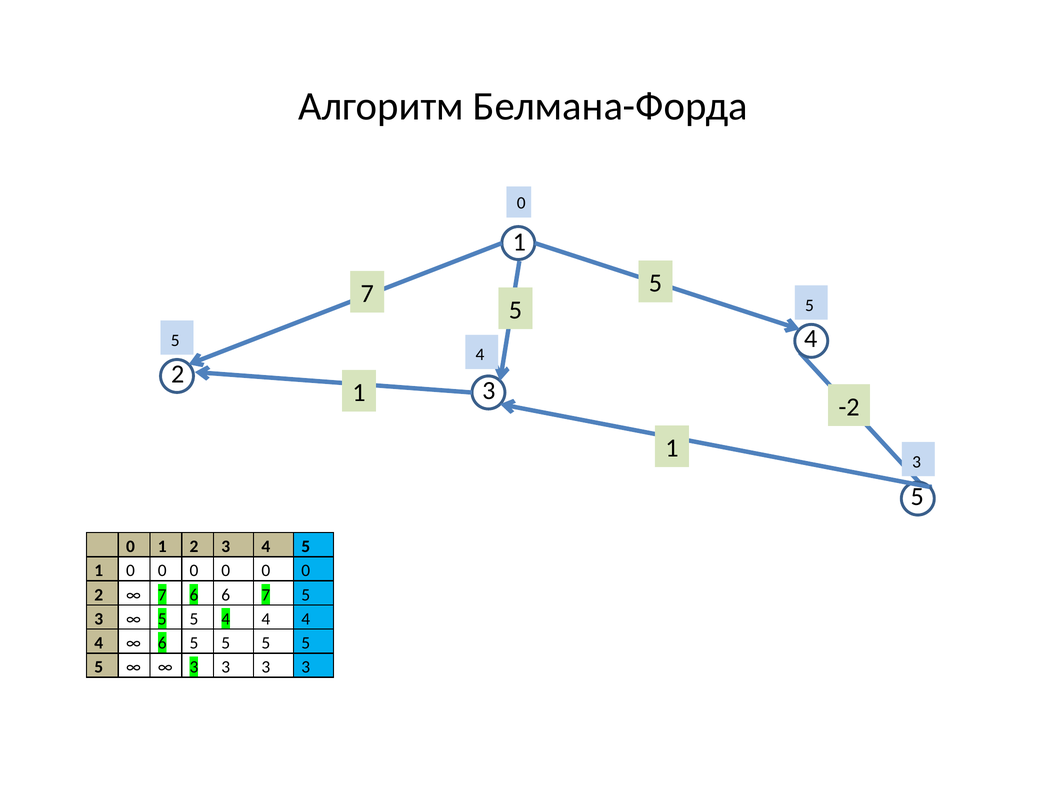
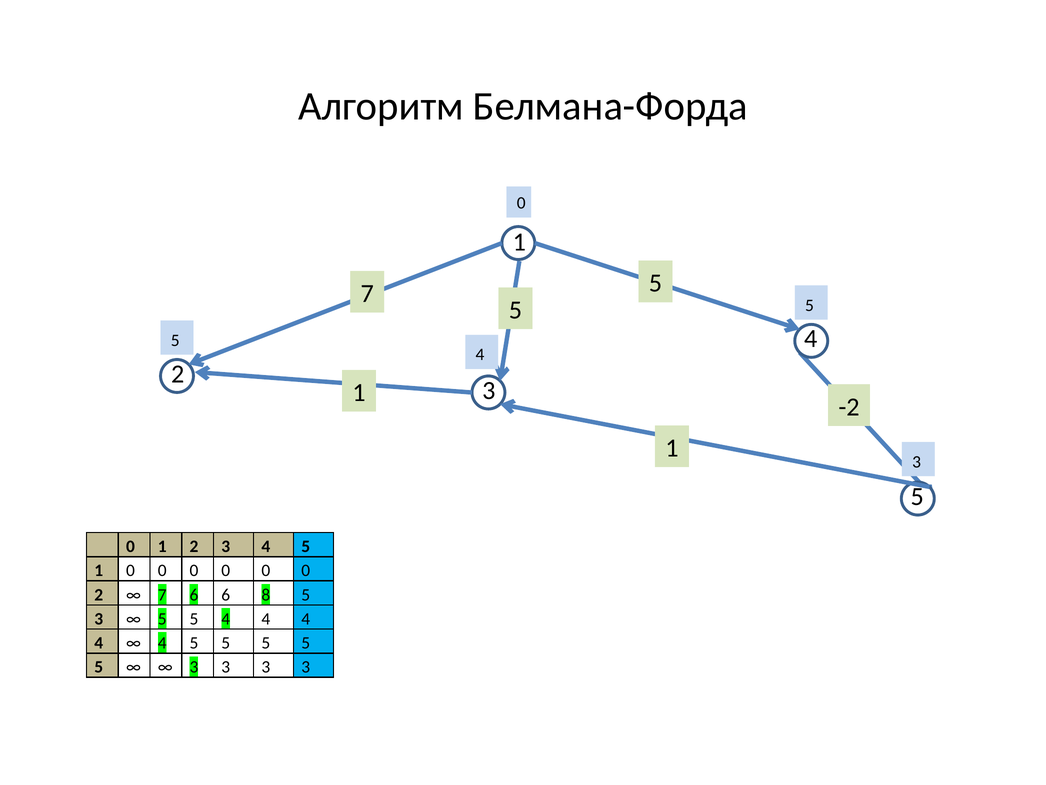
6 7: 7 -> 8
6 at (162, 643): 6 -> 4
